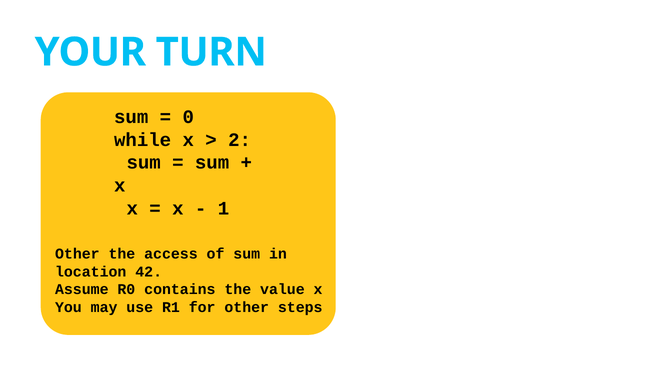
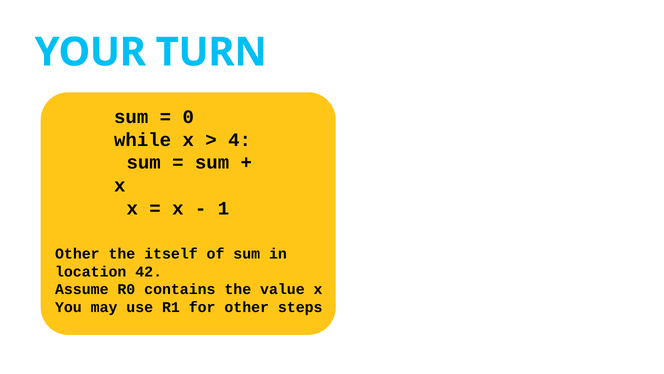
2: 2 -> 4
access: access -> itself
